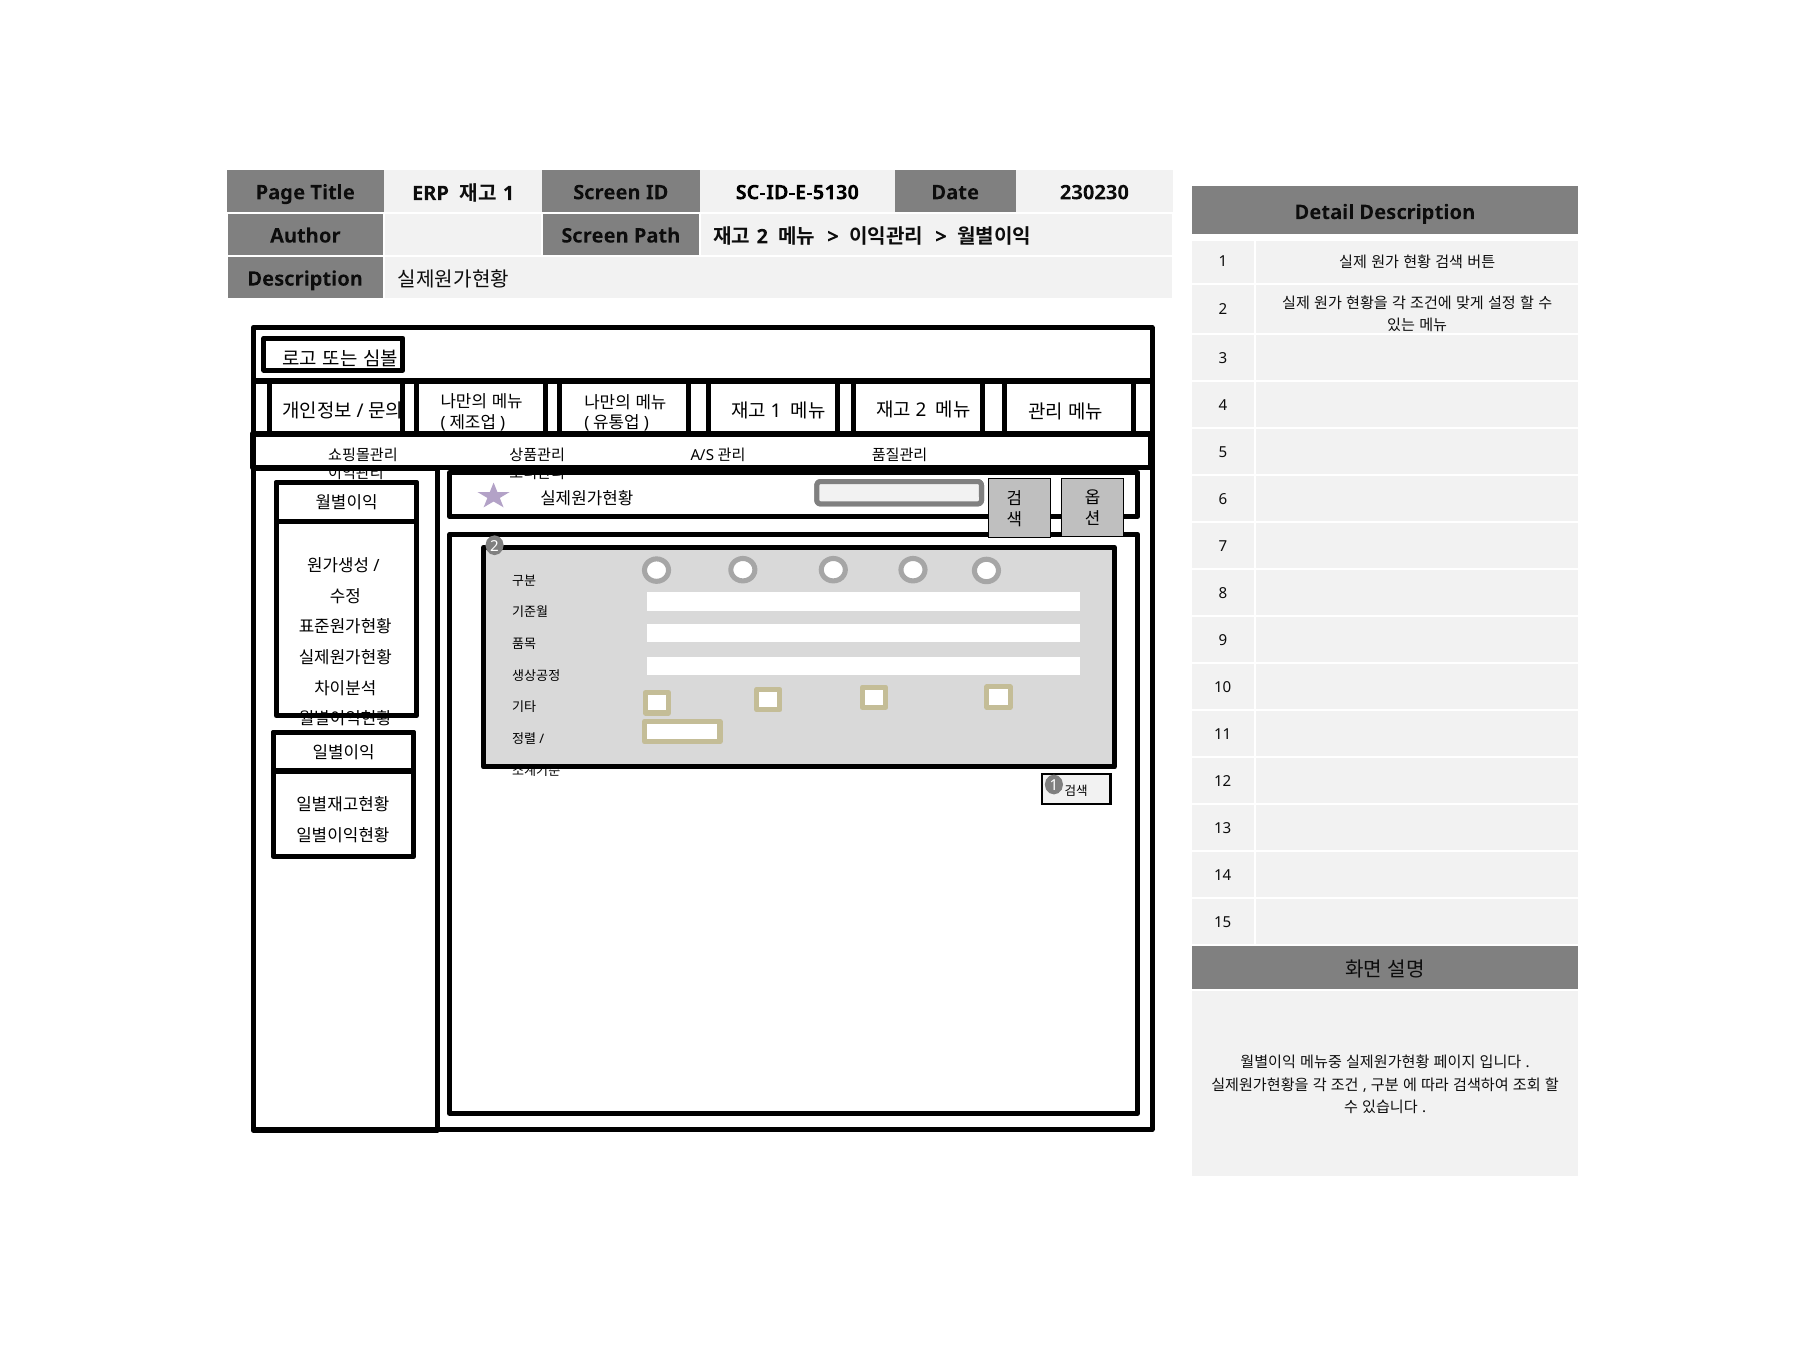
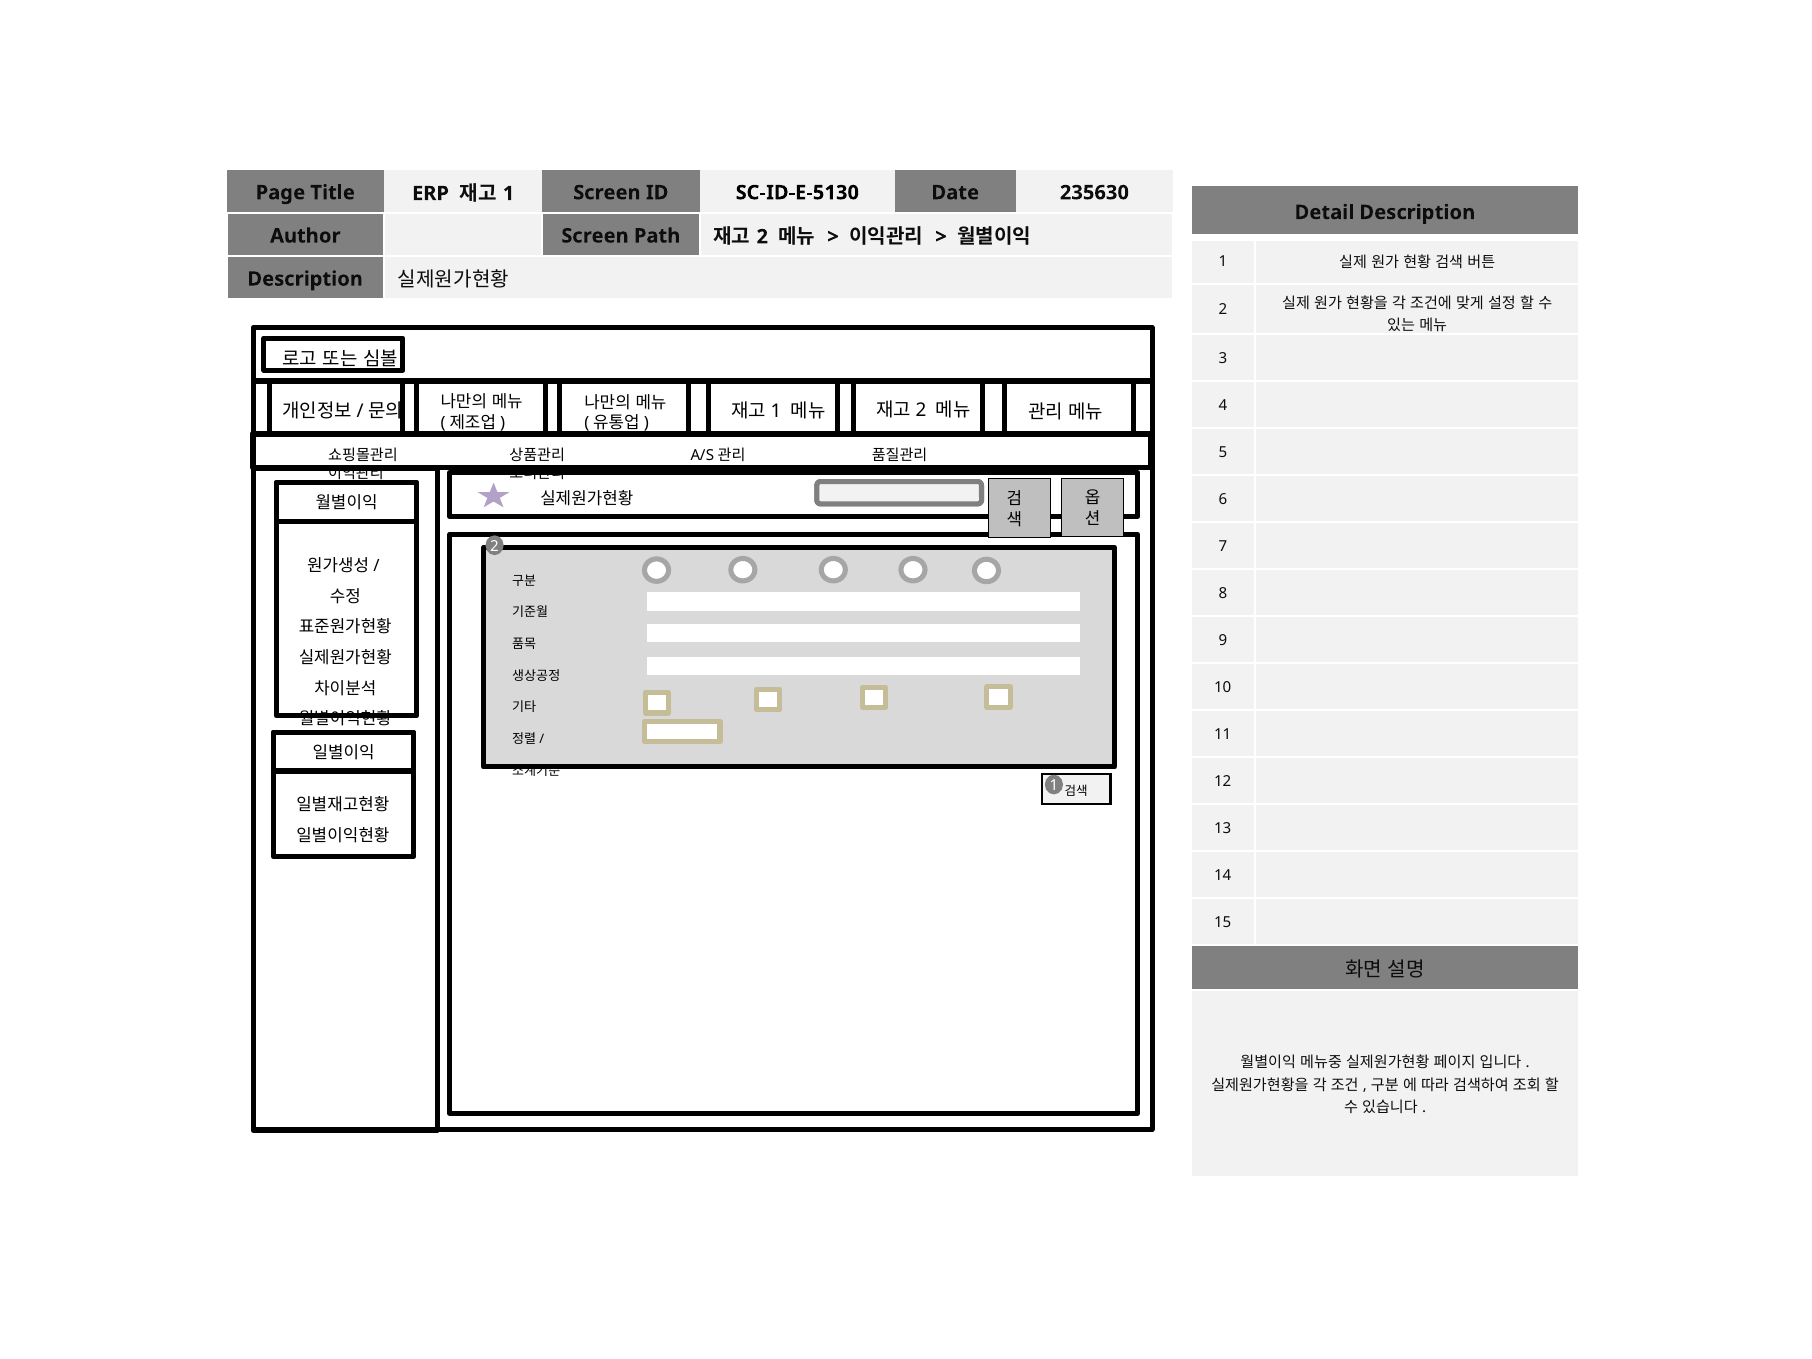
230230: 230230 -> 235630
